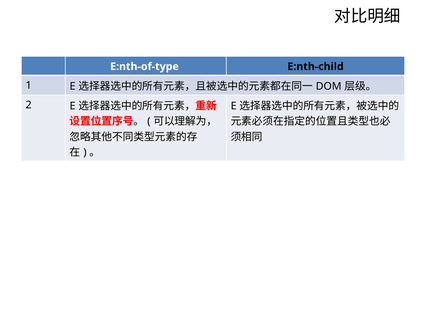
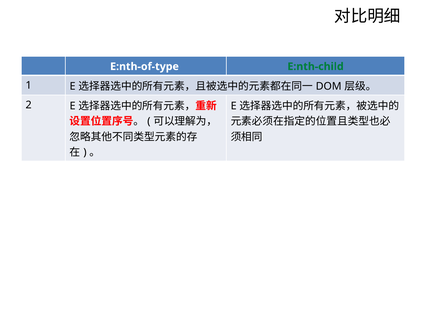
E:nth-child colour: black -> green
